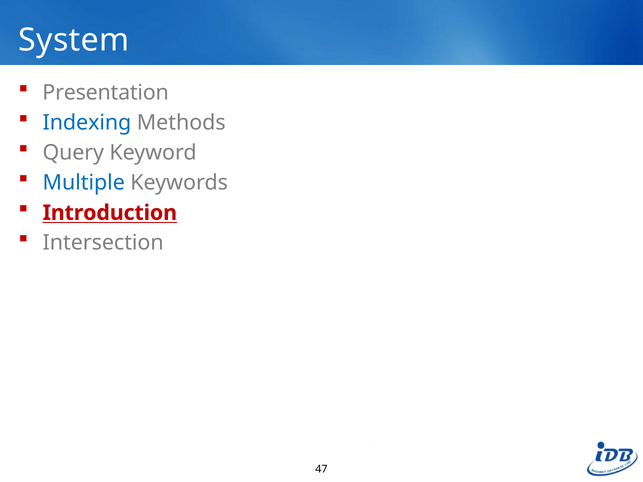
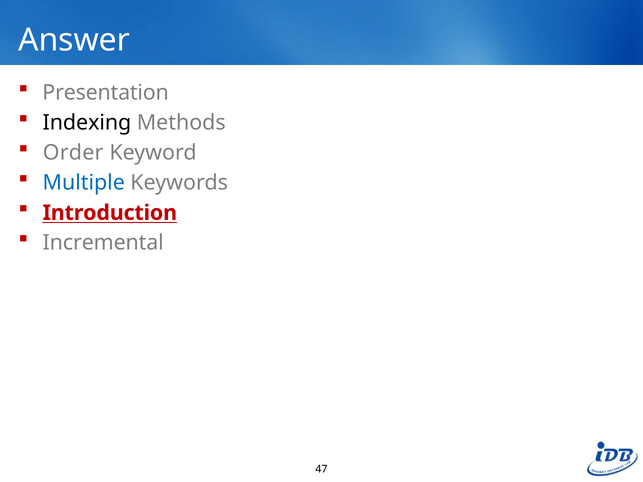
System: System -> Answer
Indexing colour: blue -> black
Query: Query -> Order
Intersection: Intersection -> Incremental
